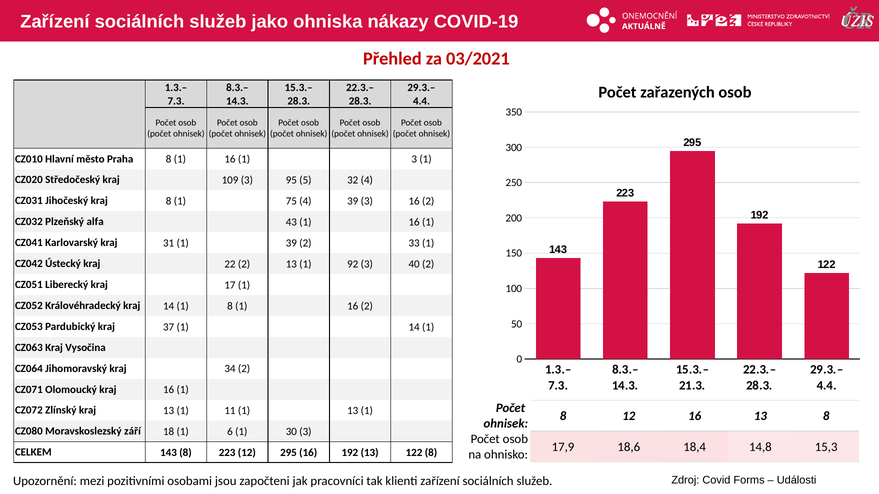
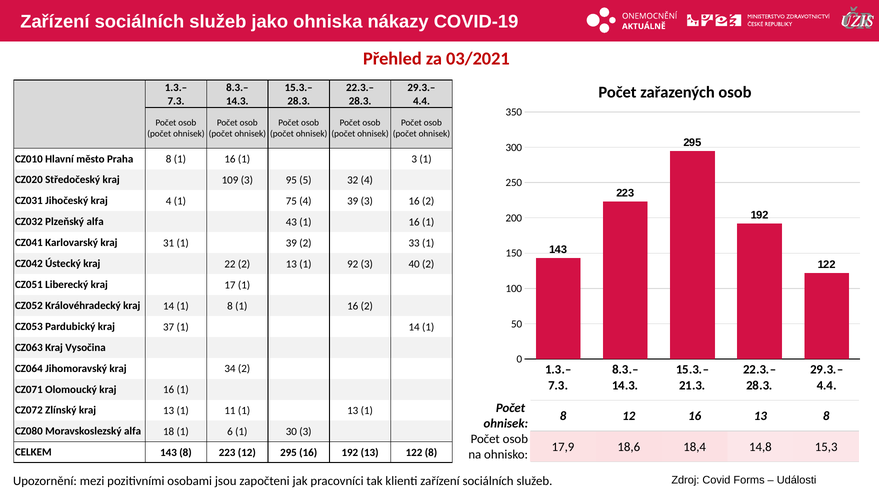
kraj 8: 8 -> 4
Moravskoslezský září: září -> alfa
